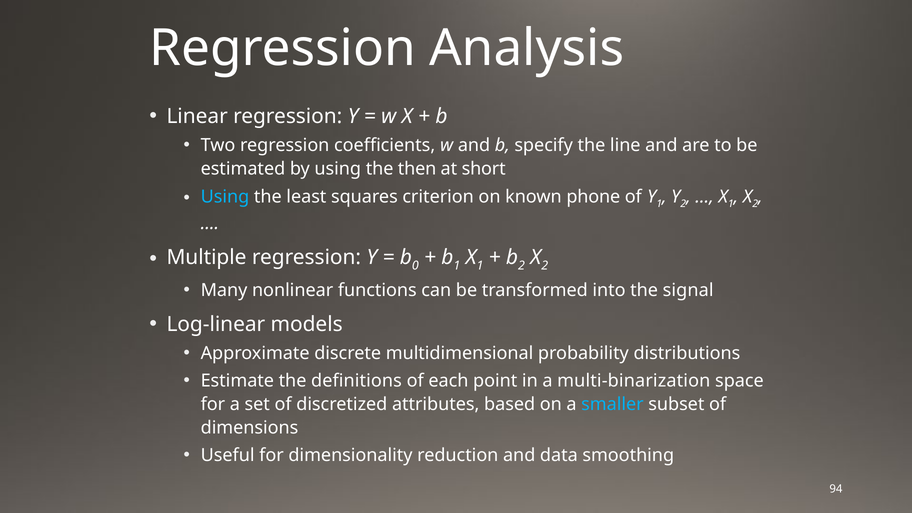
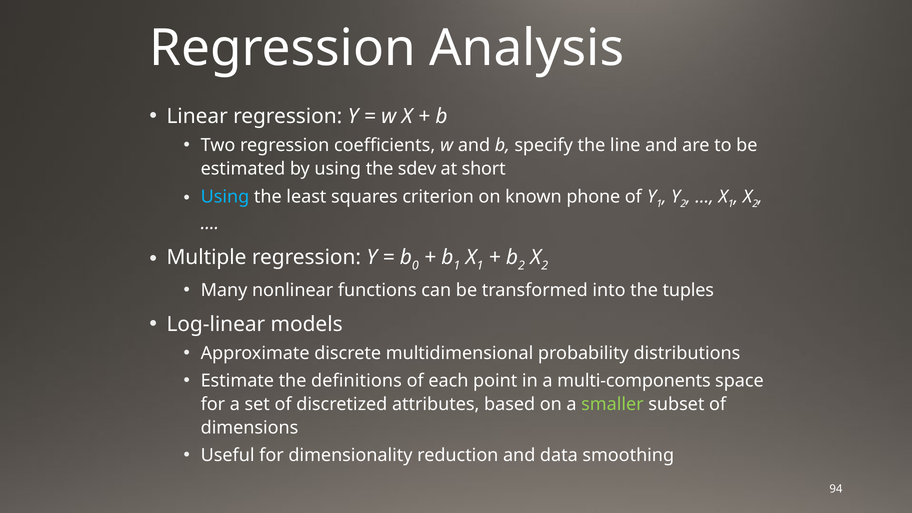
then: then -> sdev
signal: signal -> tuples
multi-binarization: multi-binarization -> multi-components
smaller colour: light blue -> light green
